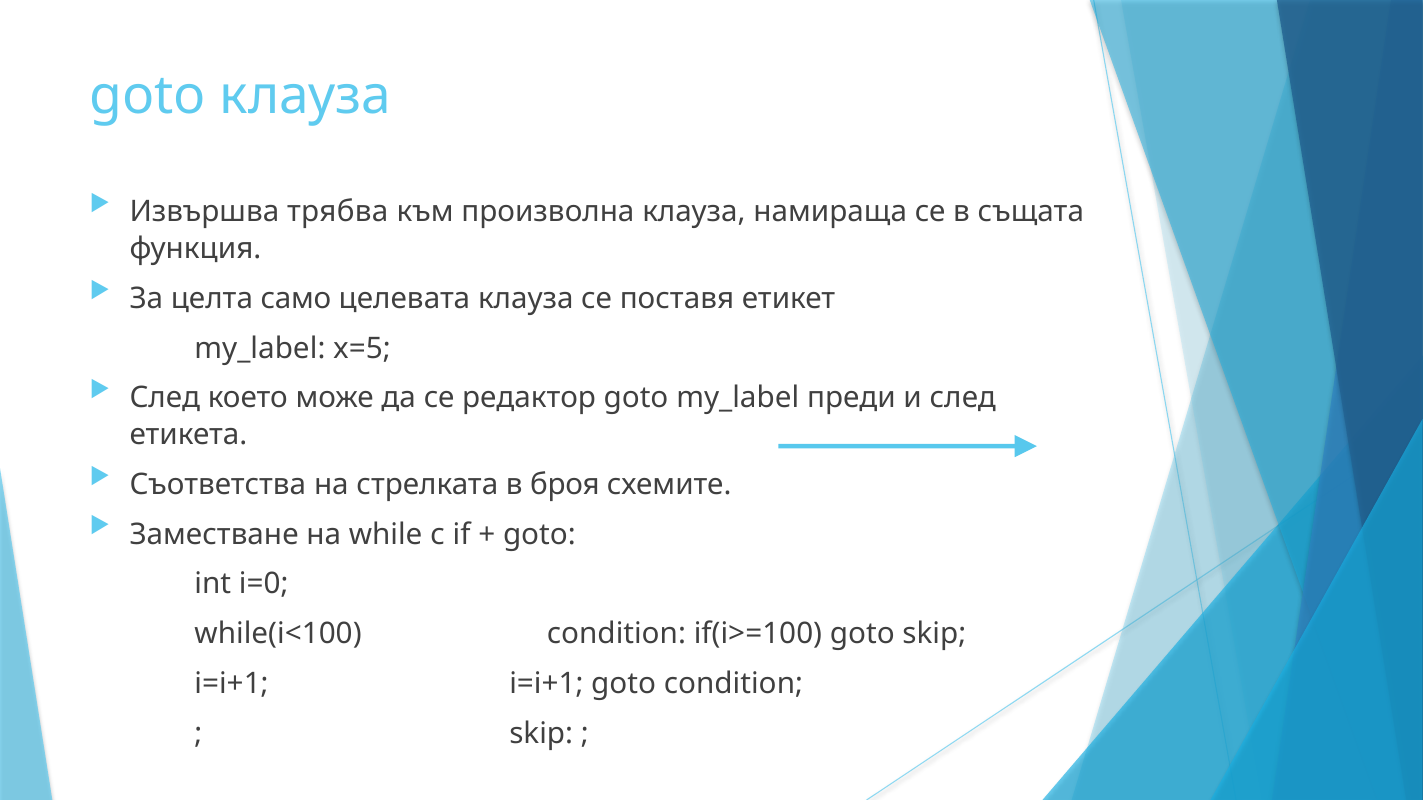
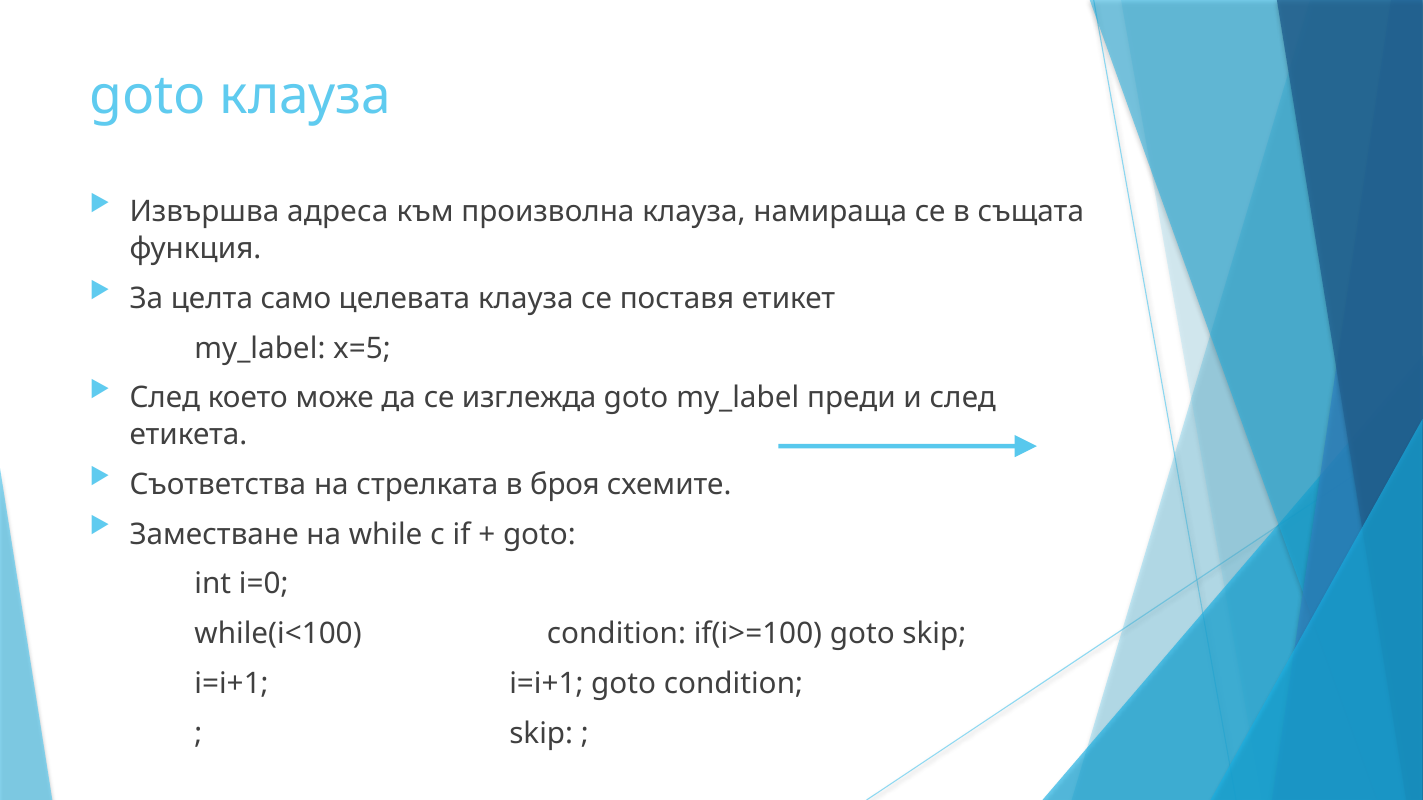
трябва: трябва -> адреса
редактор: редактор -> изглежда
